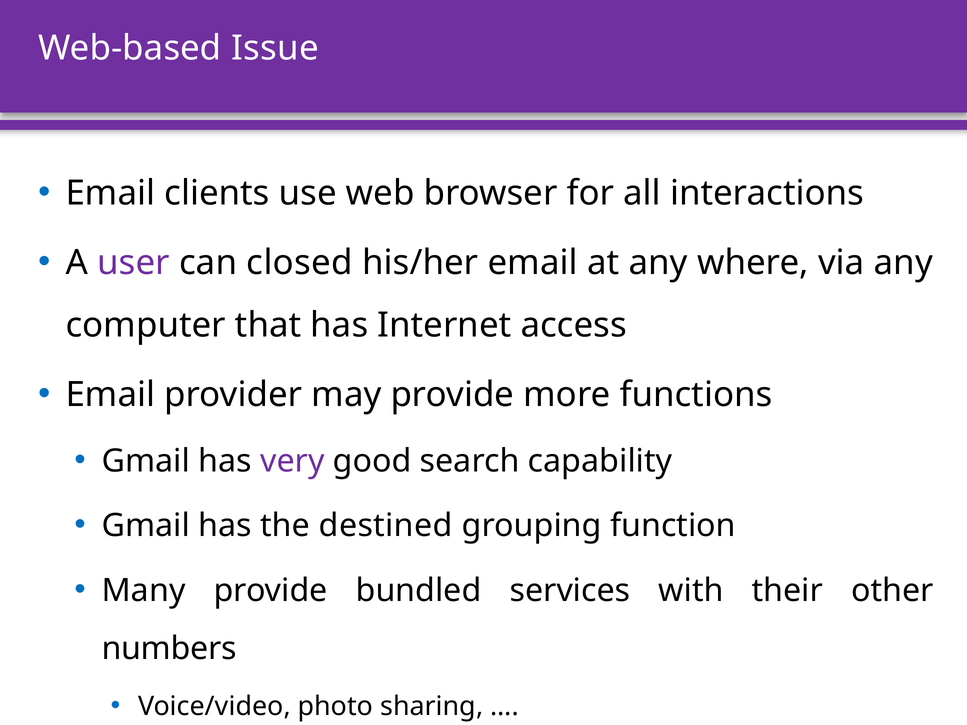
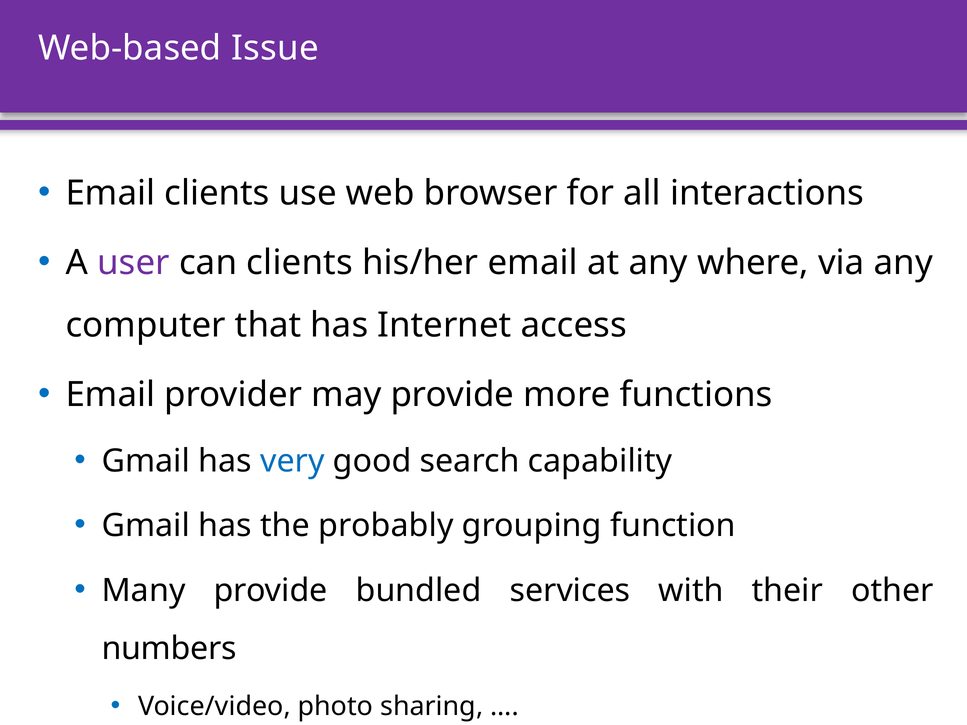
can closed: closed -> clients
very colour: purple -> blue
destined: destined -> probably
